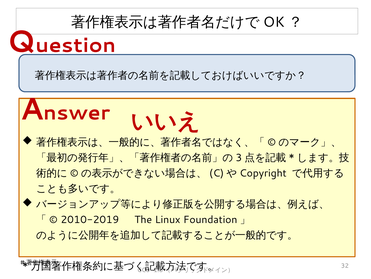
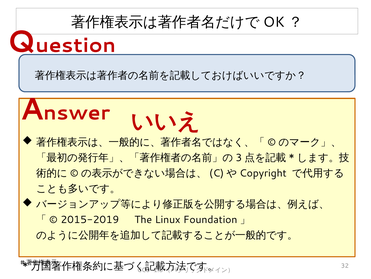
2010-2019: 2010-2019 -> 2015-2019
